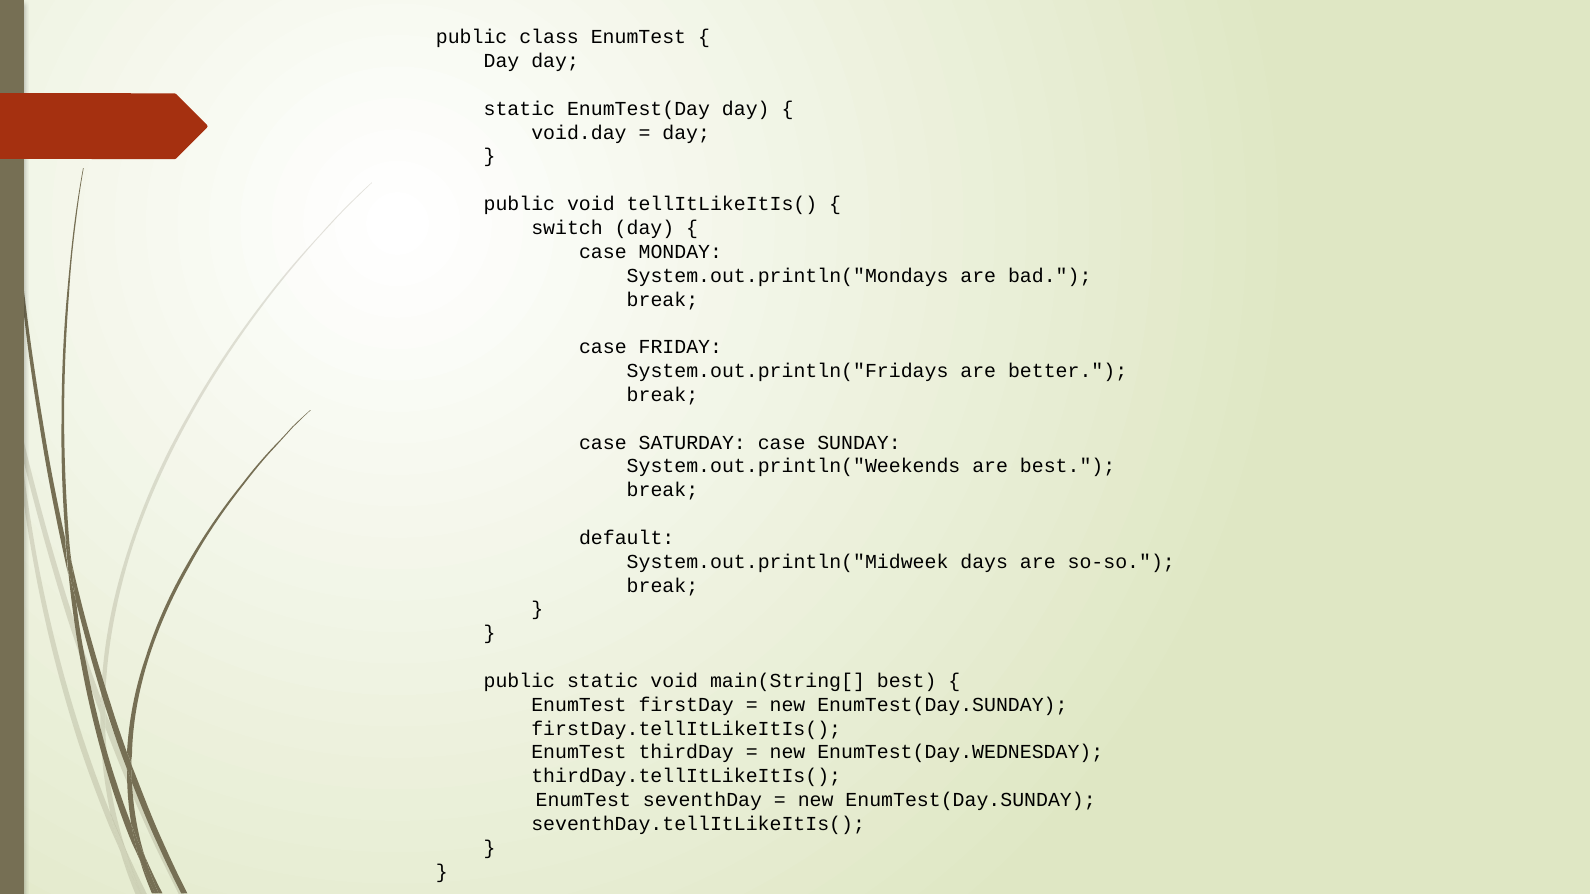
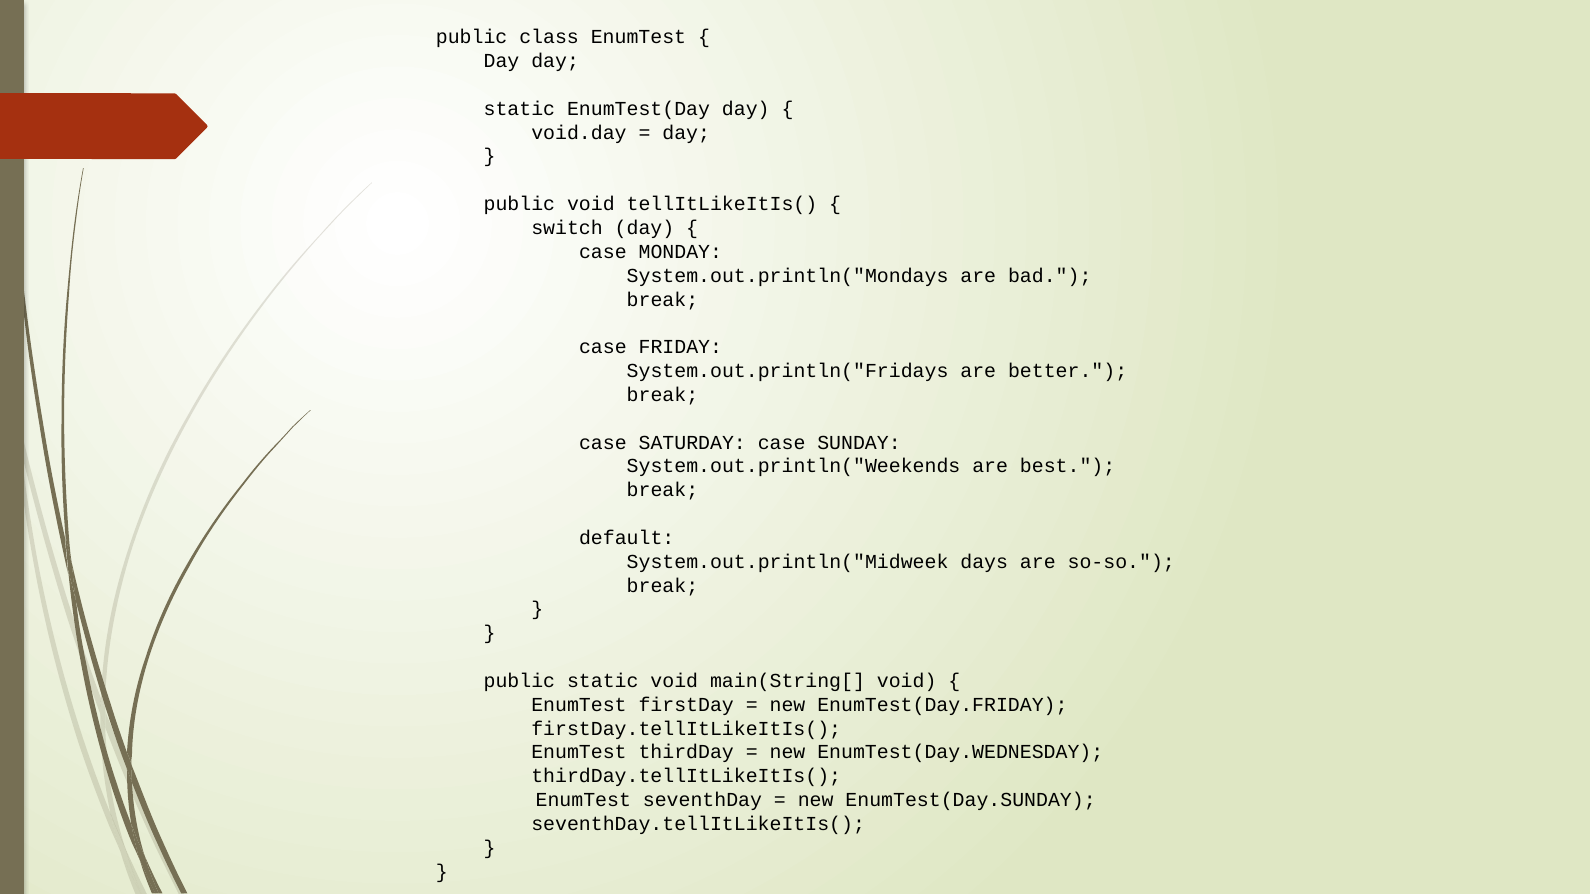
main(String[ best: best -> void
EnumTest(Day.SUNDAY at (942, 705): EnumTest(Day.SUNDAY -> EnumTest(Day.FRIDAY
